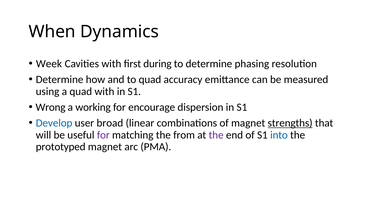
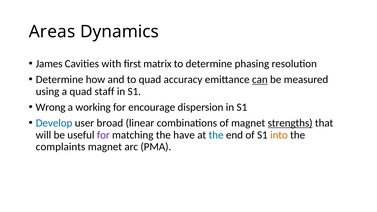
When: When -> Areas
Week: Week -> James
during: during -> matrix
can underline: none -> present
quad with: with -> staff
from: from -> have
the at (216, 135) colour: purple -> blue
into colour: blue -> orange
prototyped: prototyped -> complaints
